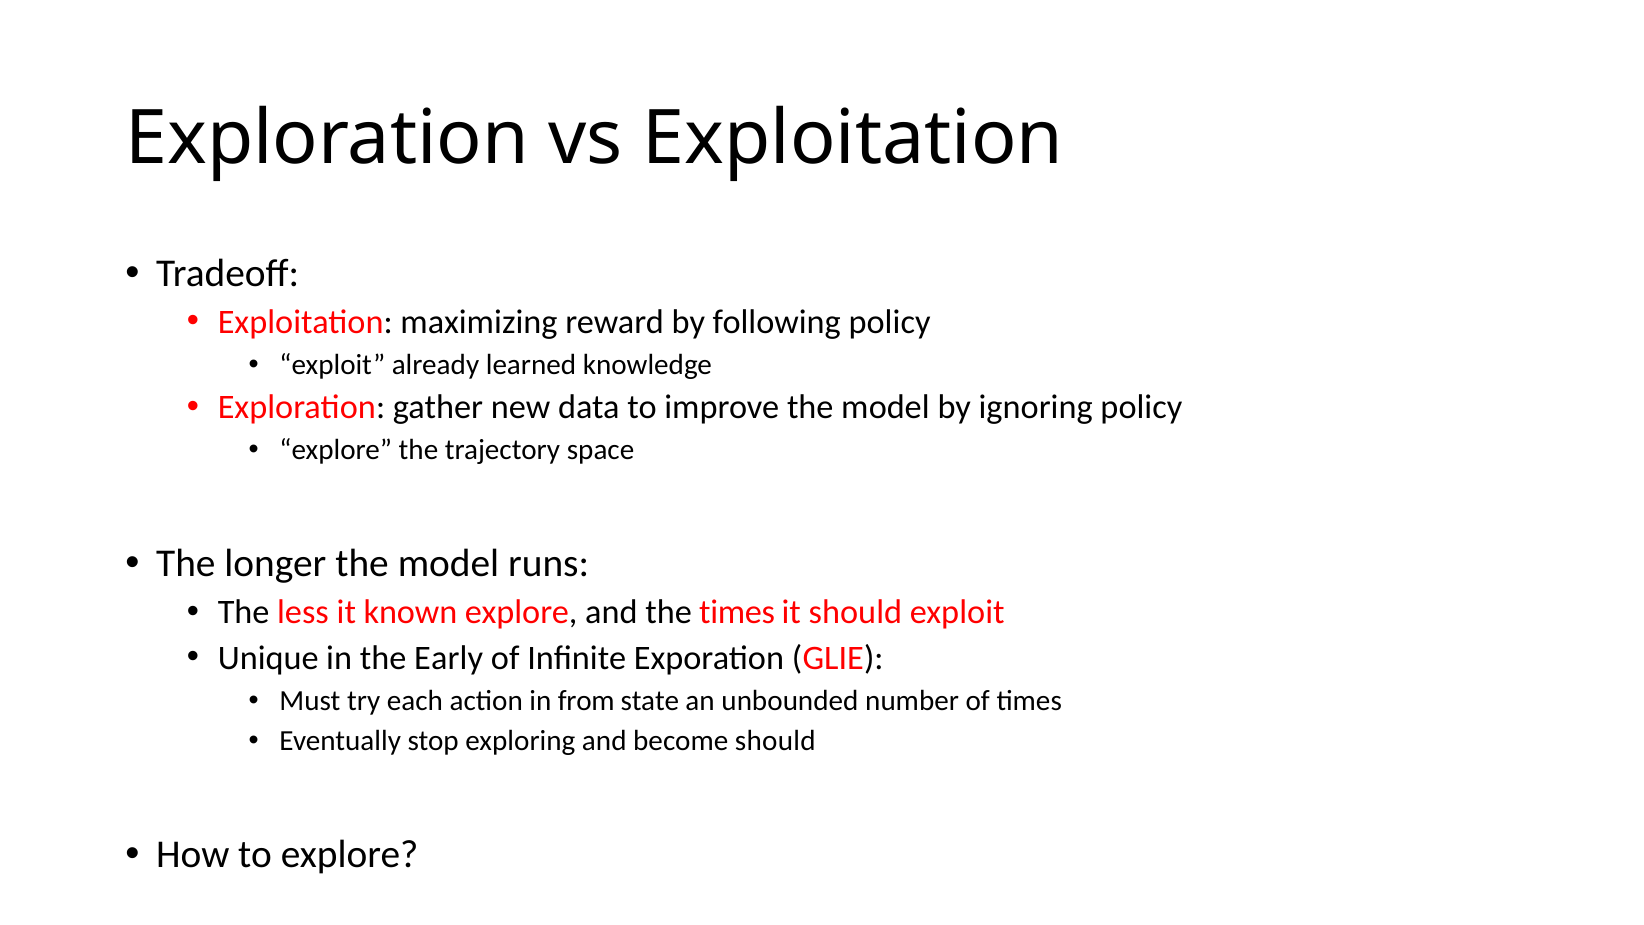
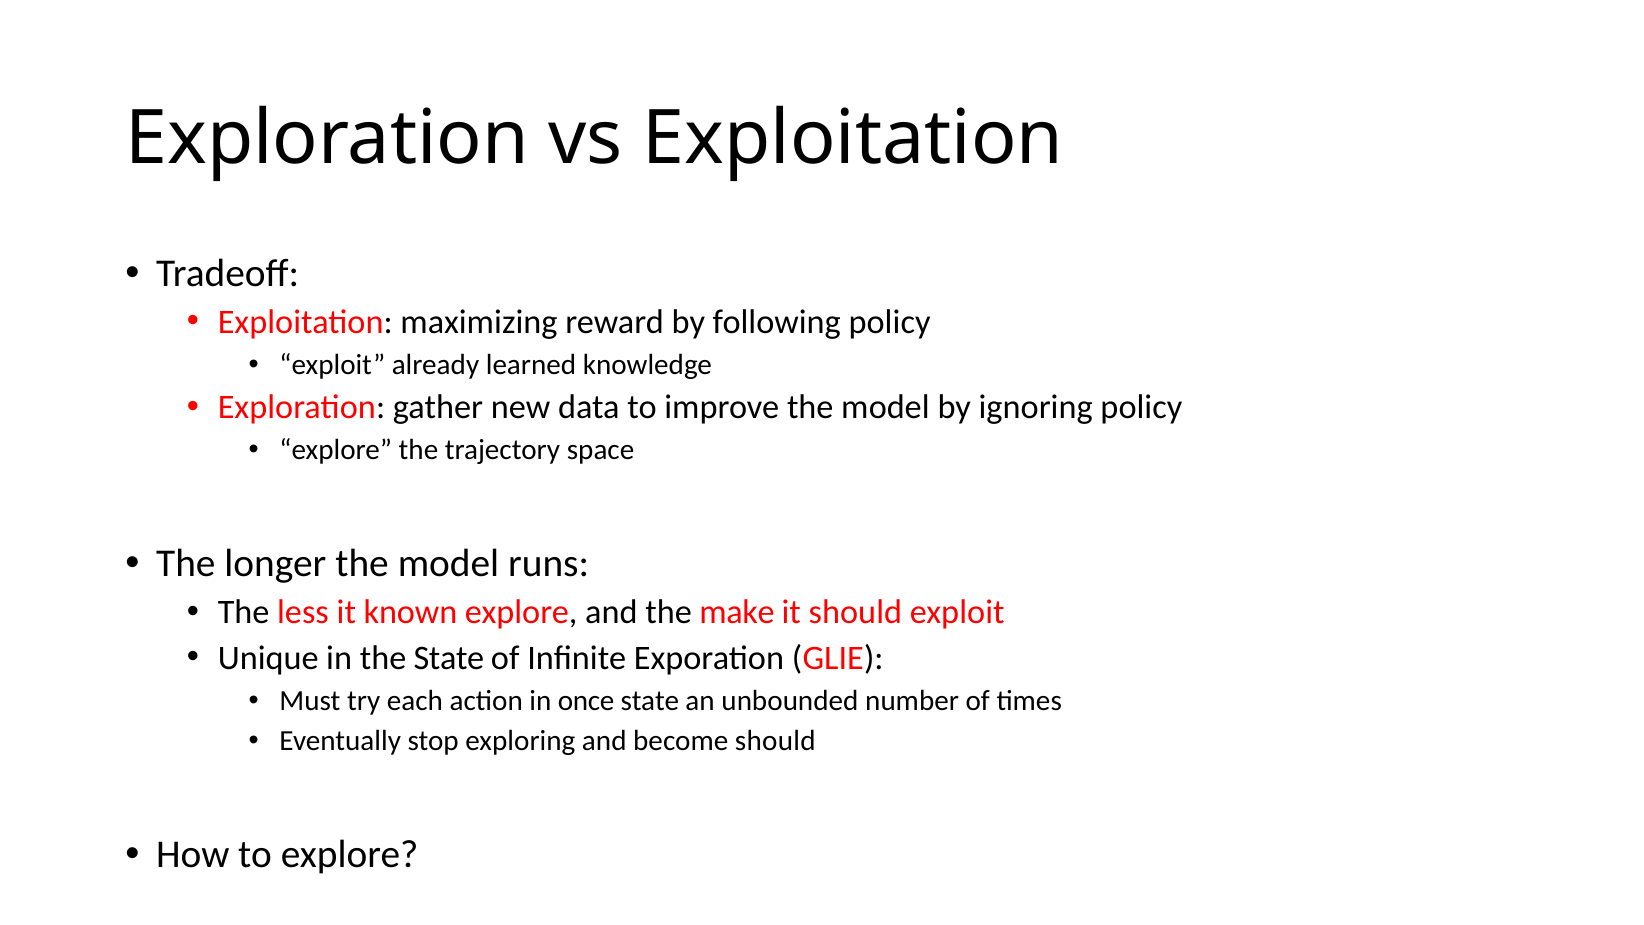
the times: times -> make
the Early: Early -> State
from: from -> once
